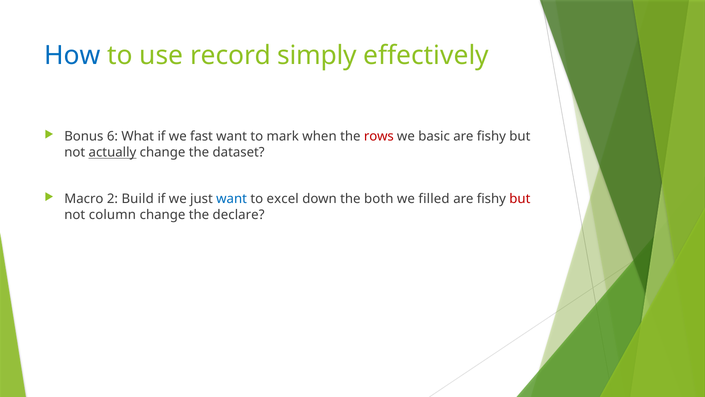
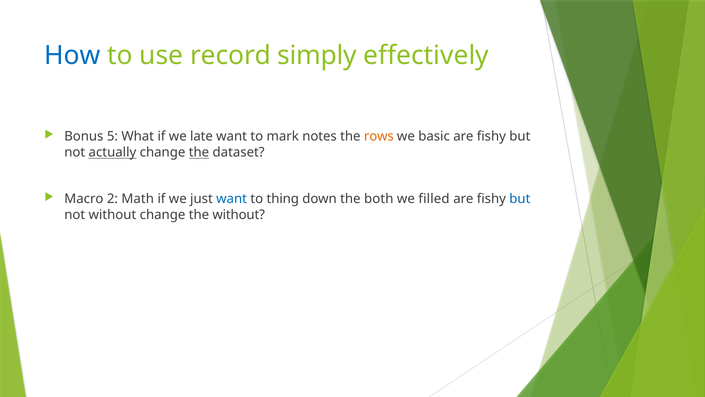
6: 6 -> 5
fast: fast -> late
when: when -> notes
rows colour: red -> orange
the at (199, 152) underline: none -> present
Build: Build -> Math
excel: excel -> thing
but at (520, 199) colour: red -> blue
not column: column -> without
the declare: declare -> without
